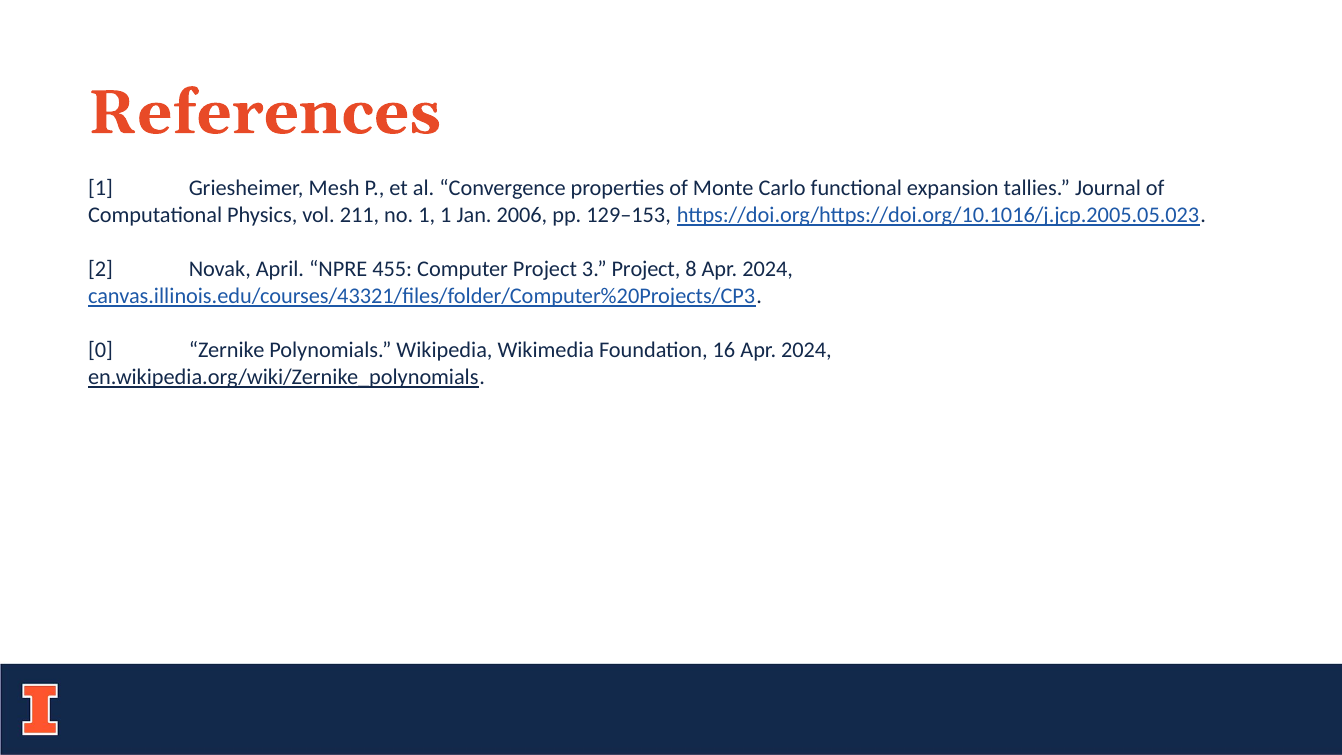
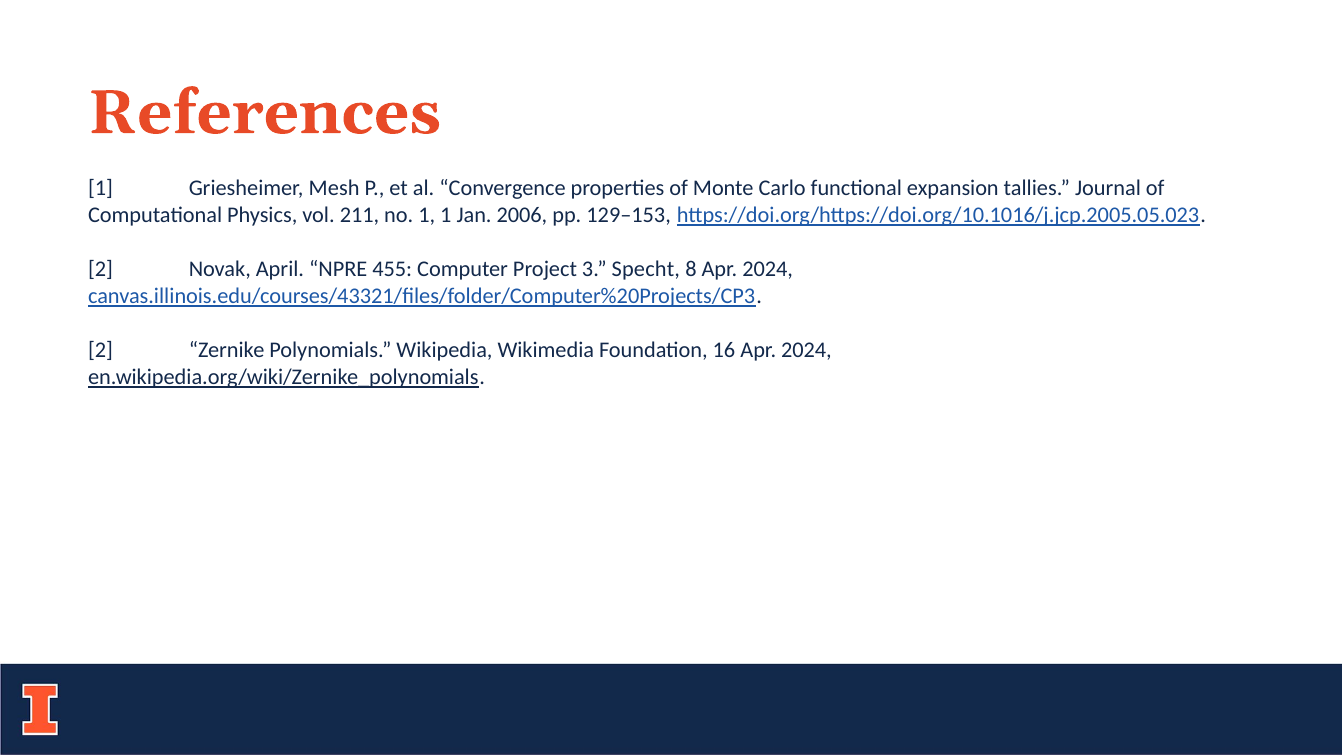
3 Project: Project -> Specht
0 at (101, 350): 0 -> 2
